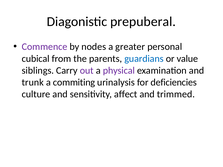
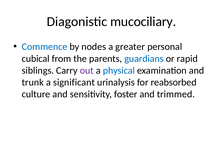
prepuberal: prepuberal -> mucociliary
Commence colour: purple -> blue
value: value -> rapid
physical colour: purple -> blue
commiting: commiting -> significant
deficiencies: deficiencies -> reabsorbed
affect: affect -> foster
